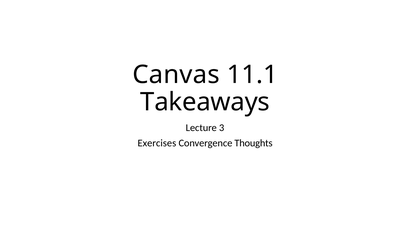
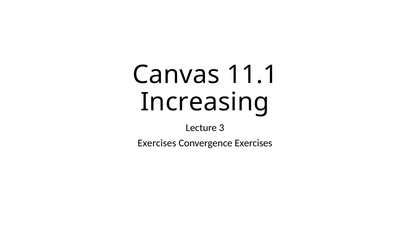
Takeaways: Takeaways -> Increasing
Convergence Thoughts: Thoughts -> Exercises
